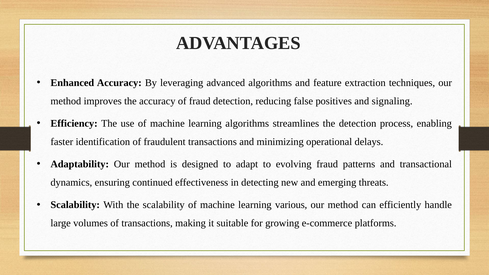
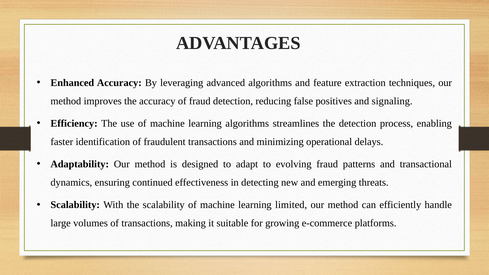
various: various -> limited
